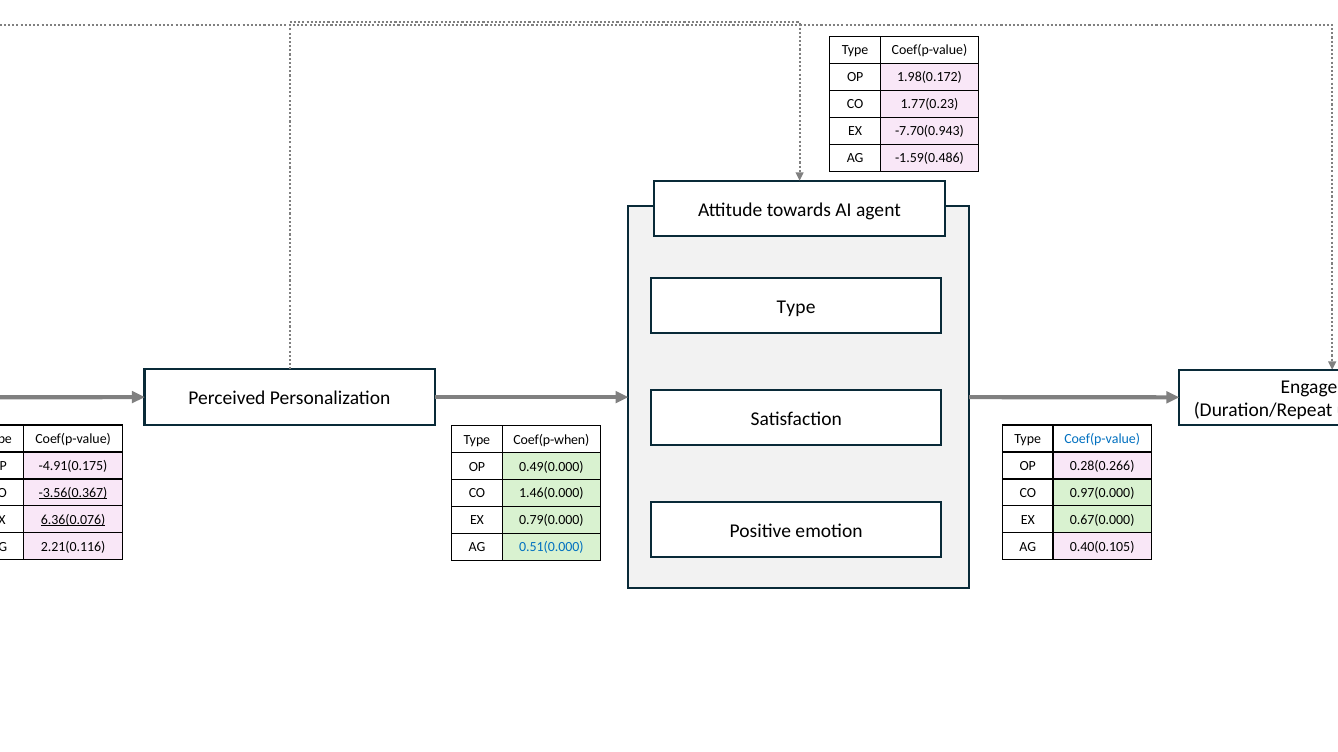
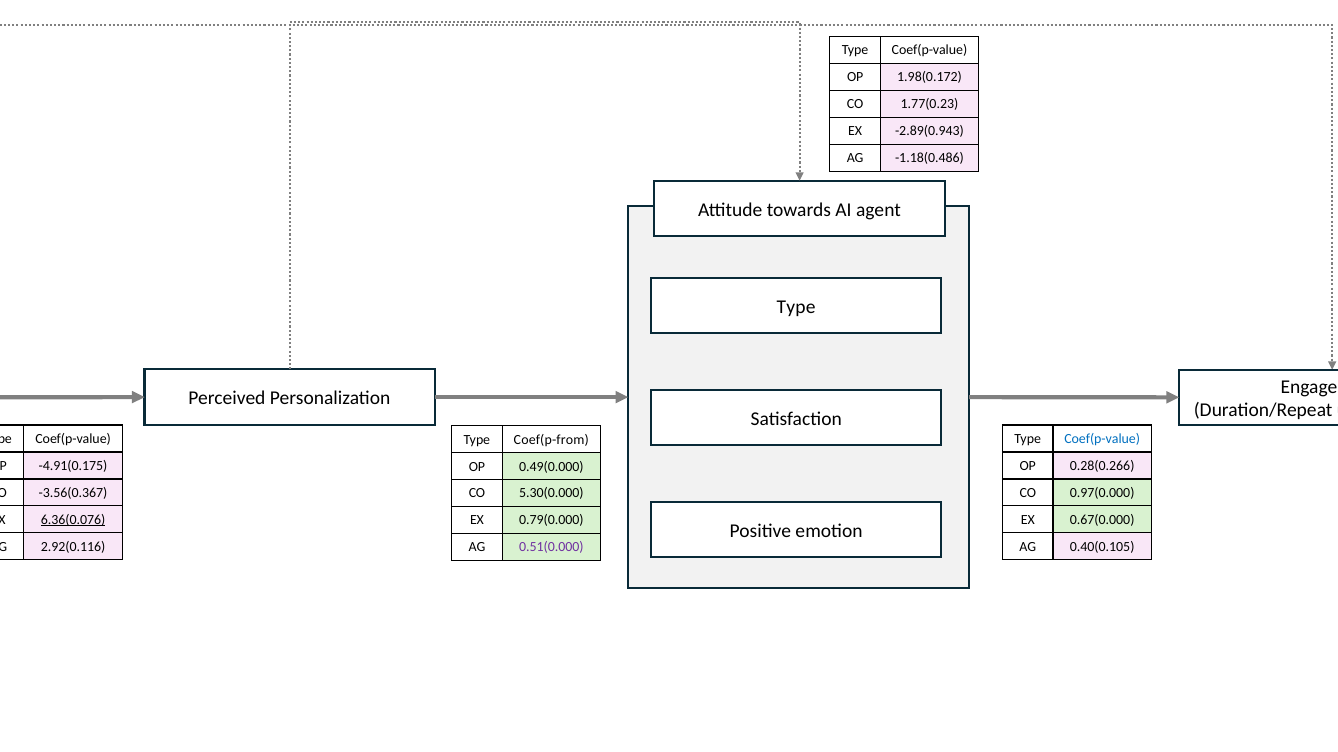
-7.70(0.943: -7.70(0.943 -> -2.89(0.943
-1.59(0.486: -1.59(0.486 -> -1.18(0.486
Coef(p-when: Coef(p-when -> Coef(p-from
-3.56(0.367 underline: present -> none
1.46(0.000: 1.46(0.000 -> 5.30(0.000
2.21(0.116: 2.21(0.116 -> 2.92(0.116
0.51(0.000 colour: blue -> purple
